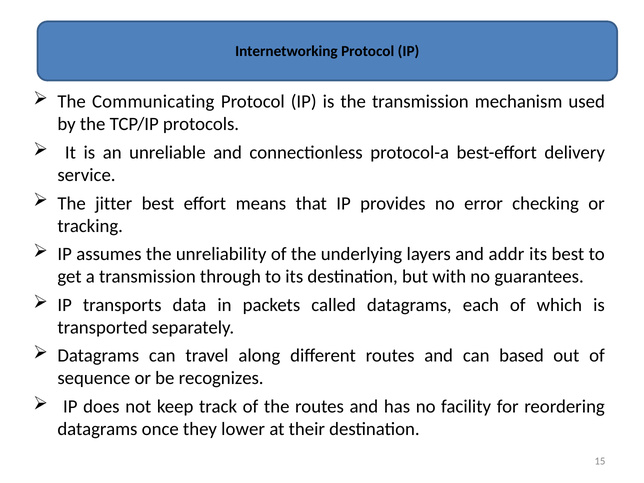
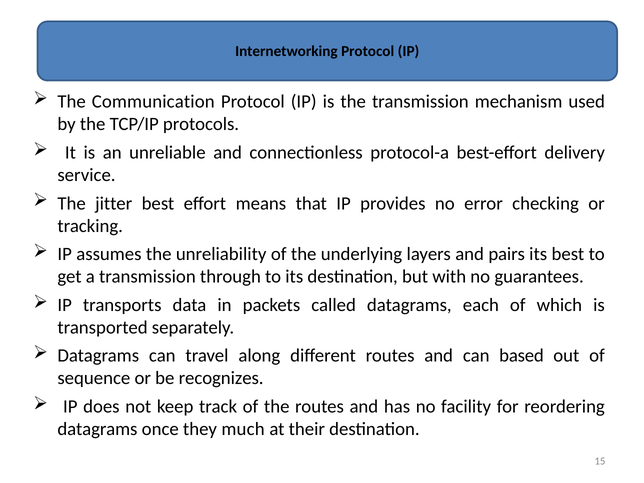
Communicating: Communicating -> Communication
addr: addr -> pairs
lower: lower -> much
